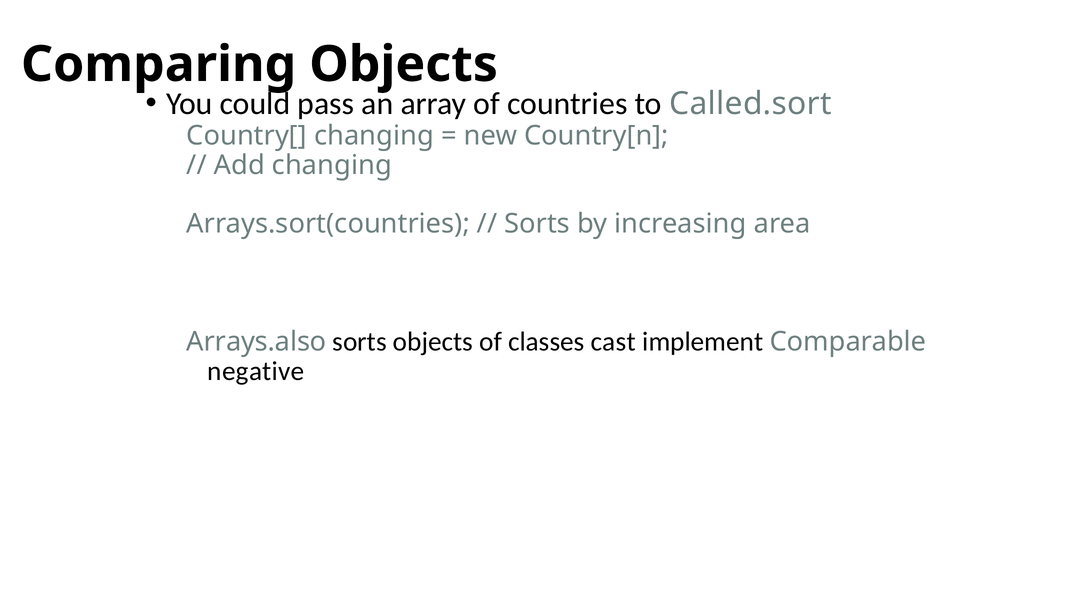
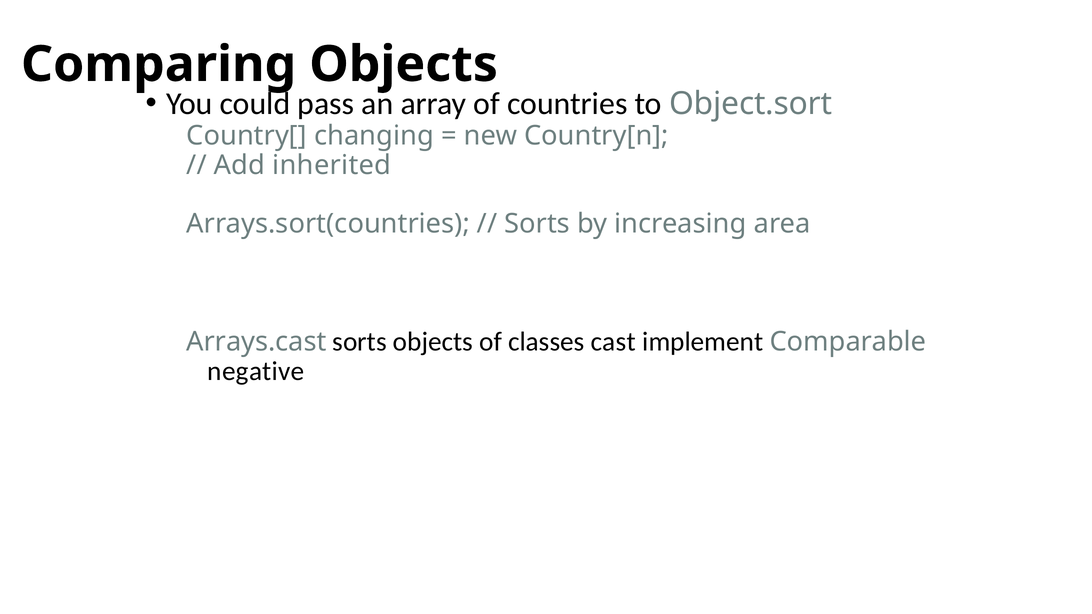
Called.sort: Called.sort -> Object.sort
Add changing: changing -> inherited
Arrays.also: Arrays.also -> Arrays.cast
